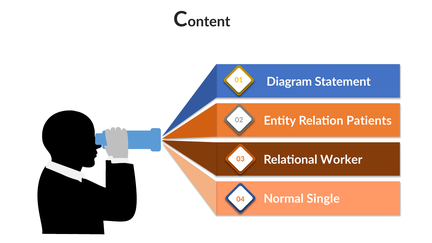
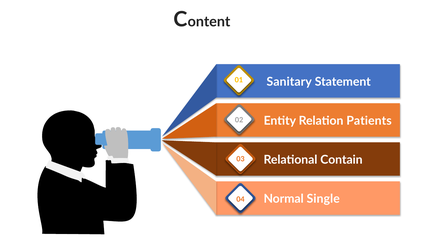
Diagram: Diagram -> Sanitary
Worker: Worker -> Contain
